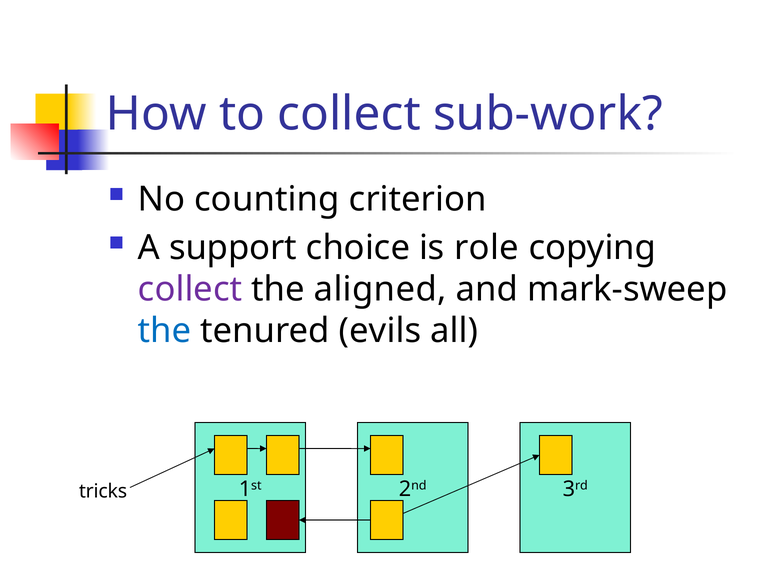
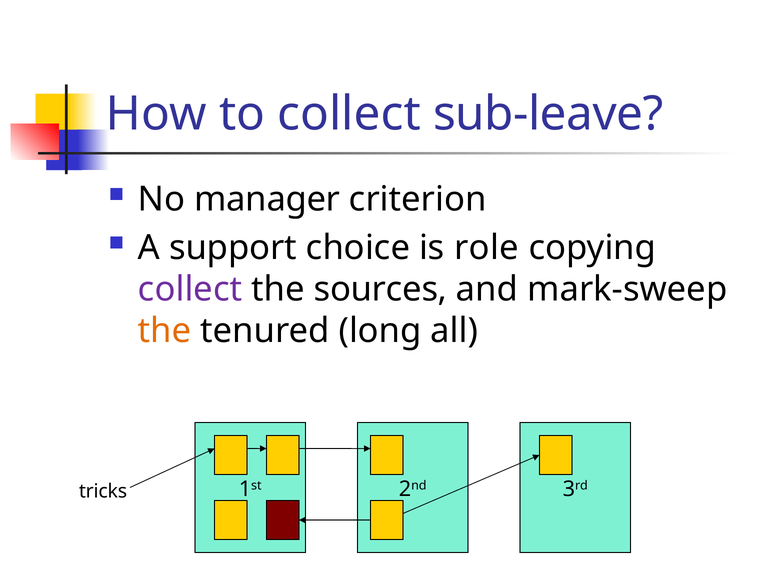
sub-work: sub-work -> sub-leave
counting: counting -> manager
aligned: aligned -> sources
the at (165, 331) colour: blue -> orange
evils: evils -> long
